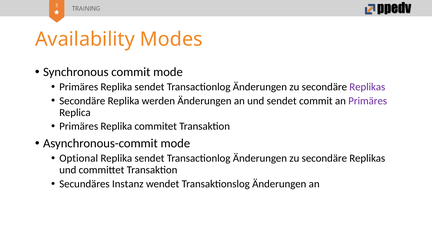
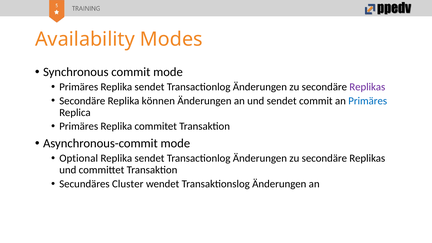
werden: werden -> können
Primäres at (368, 101) colour: purple -> blue
Instanz: Instanz -> Cluster
